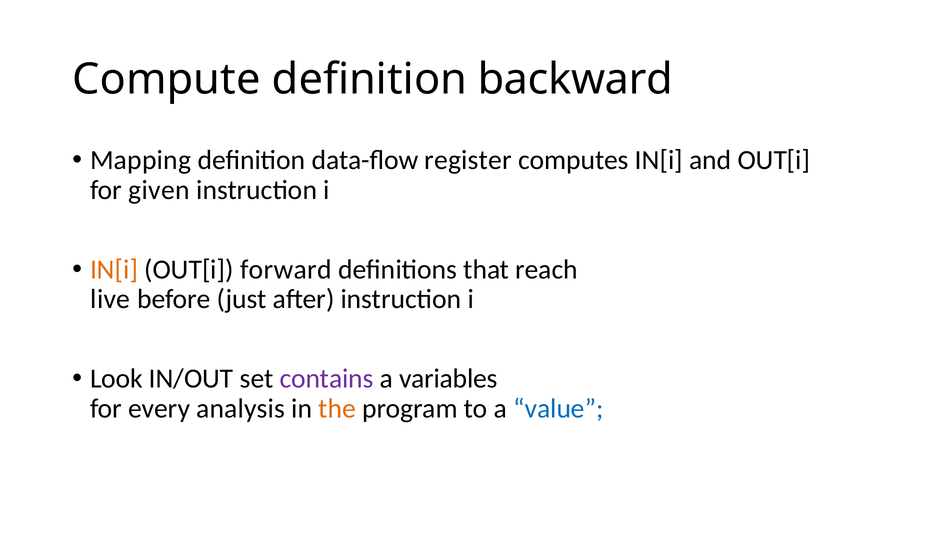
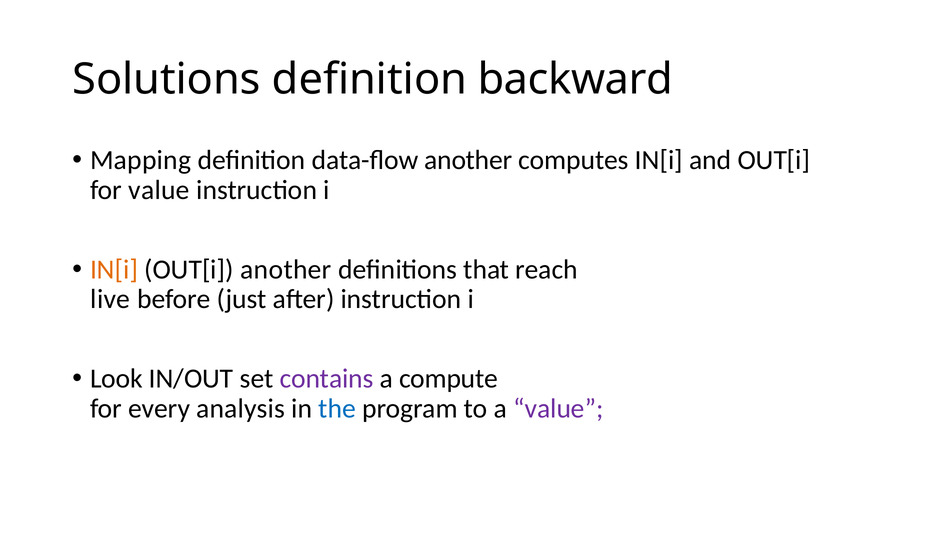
Compute: Compute -> Solutions
data-flow register: register -> another
for given: given -> value
OUT[i forward: forward -> another
variables: variables -> compute
the colour: orange -> blue
value at (558, 409) colour: blue -> purple
